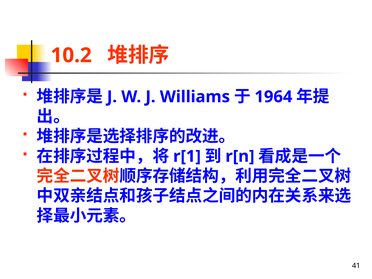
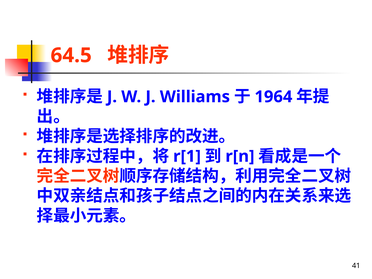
10.2: 10.2 -> 64.5
